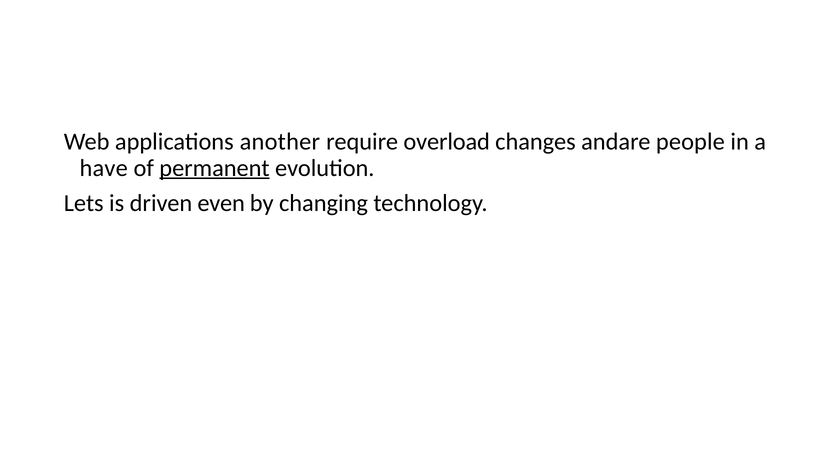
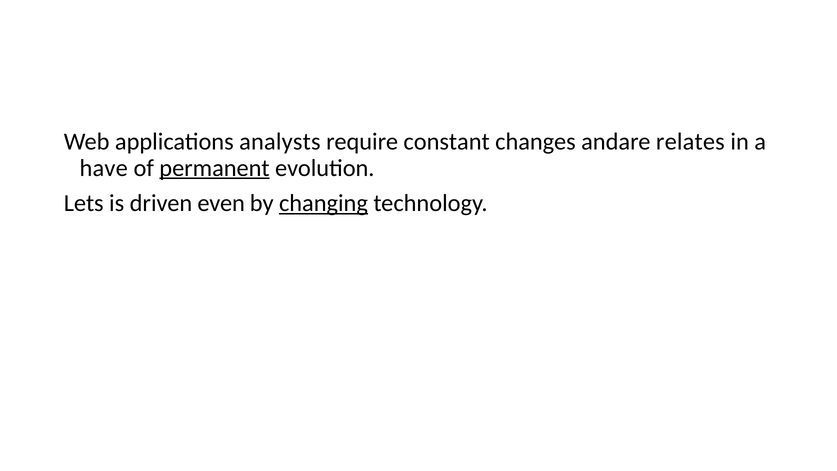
another: another -> analysts
overload: overload -> constant
people: people -> relates
changing underline: none -> present
